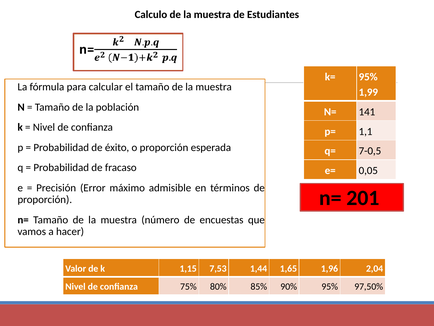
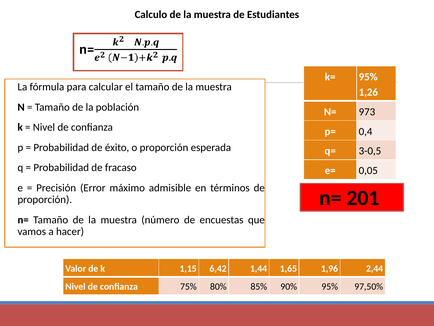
1,99: 1,99 -> 1,26
141: 141 -> 973
1,1: 1,1 -> 0,4
7-0,5: 7-0,5 -> 3-0,5
7,53: 7,53 -> 6,42
2,04: 2,04 -> 2,44
